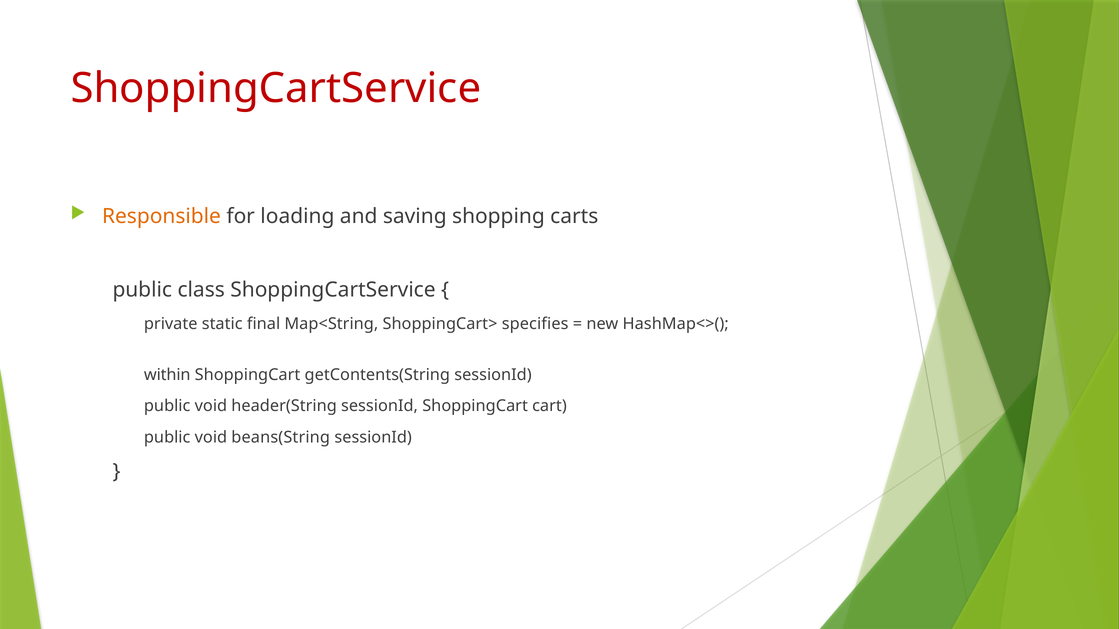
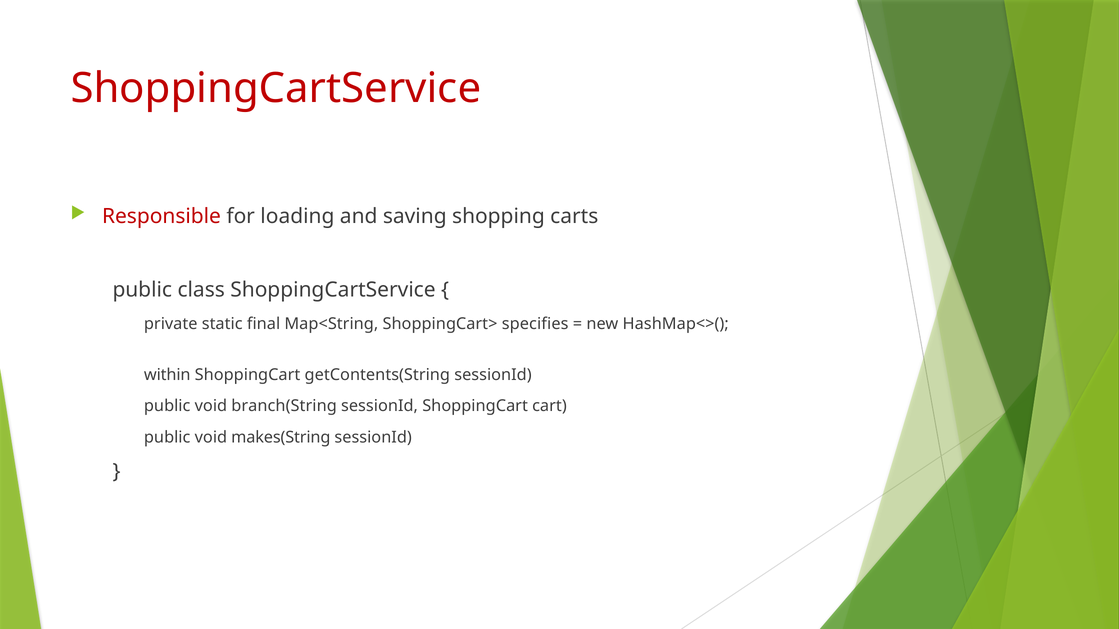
Responsible colour: orange -> red
header(String: header(String -> branch(String
beans(String: beans(String -> makes(String
